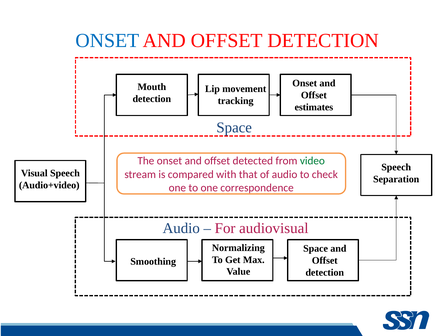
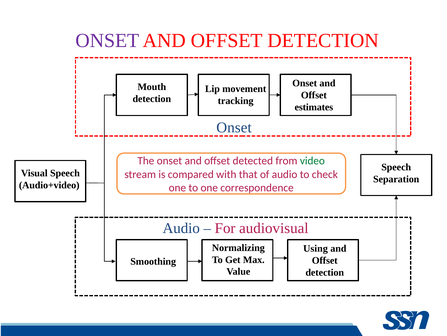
ONSET at (107, 40) colour: blue -> purple
Space at (234, 127): Space -> Onset
Space at (316, 248): Space -> Using
